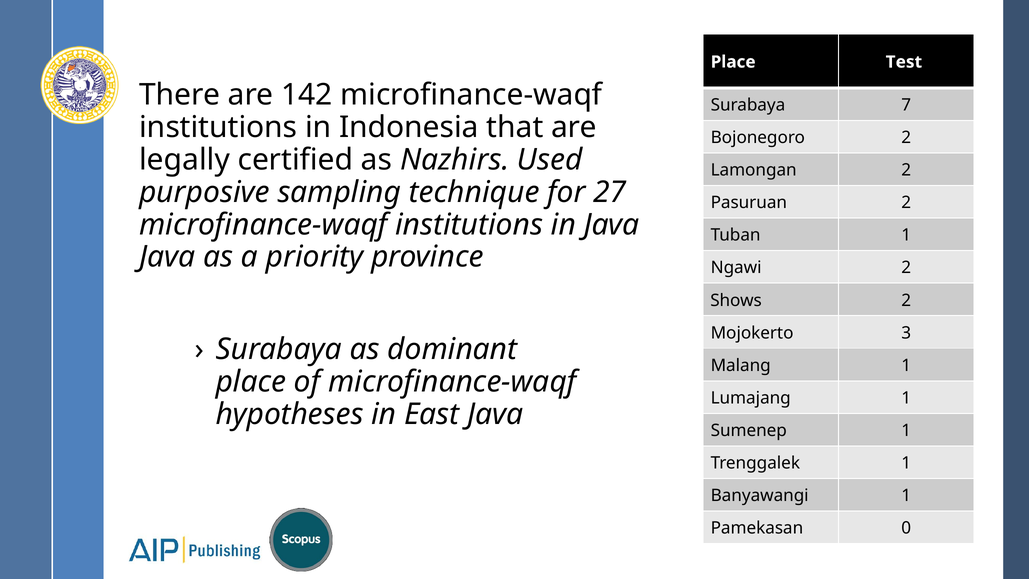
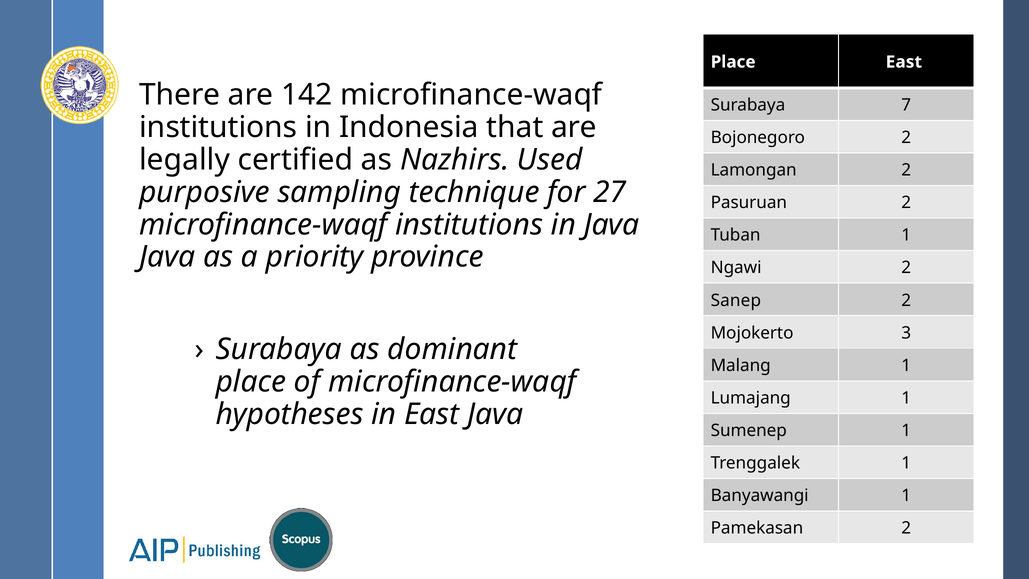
Place Test: Test -> East
Shows: Shows -> Sanep
Pamekasan 0: 0 -> 2
